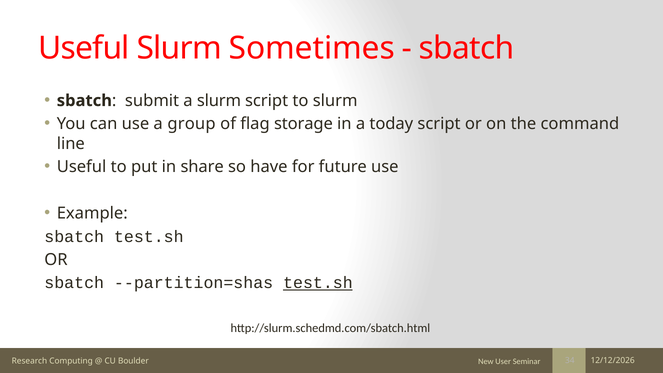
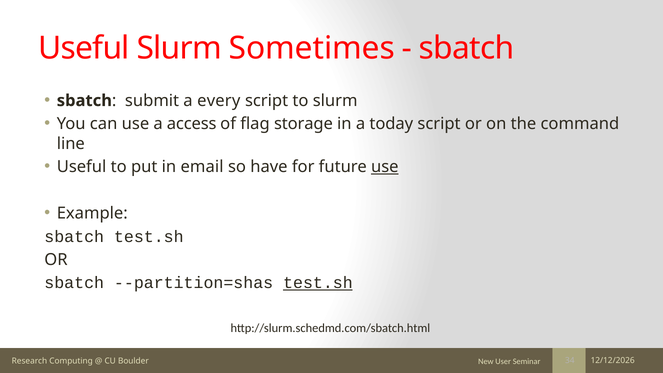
a slurm: slurm -> every
group: group -> access
share: share -> email
use at (385, 167) underline: none -> present
